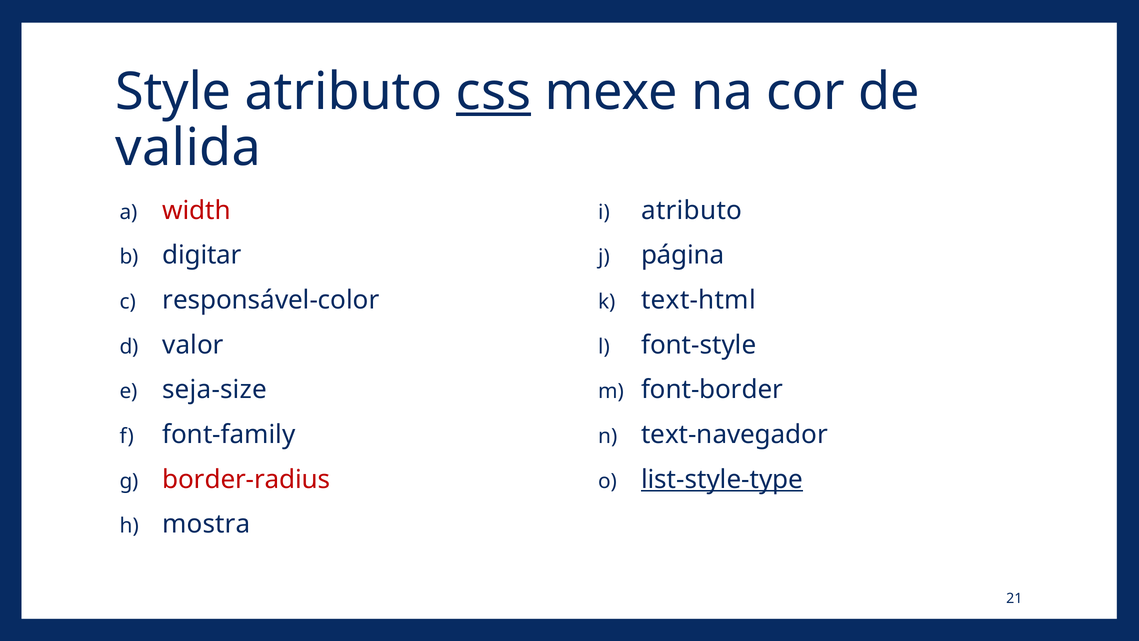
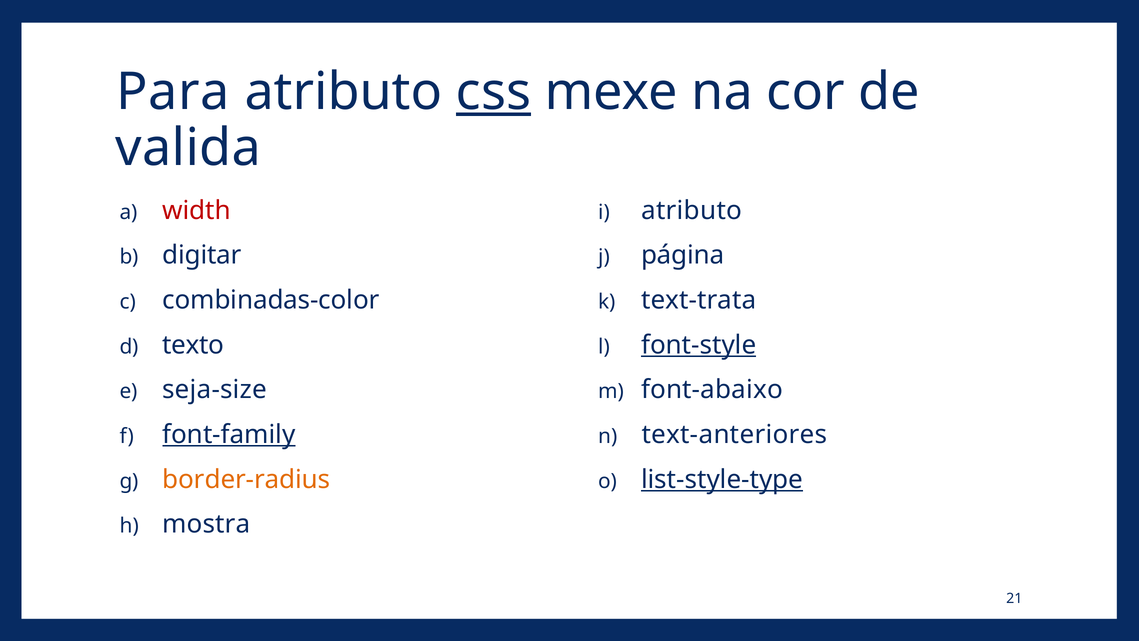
Style: Style -> Para
responsável-color: responsável-color -> combinadas-color
text-html: text-html -> text-trata
valor: valor -> texto
font-style underline: none -> present
font-border: font-border -> font-abaixo
font-family underline: none -> present
text-navegador: text-navegador -> text-anteriores
border-radius colour: red -> orange
